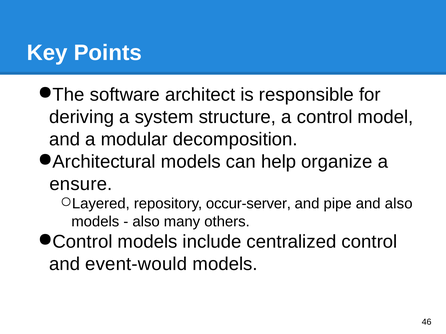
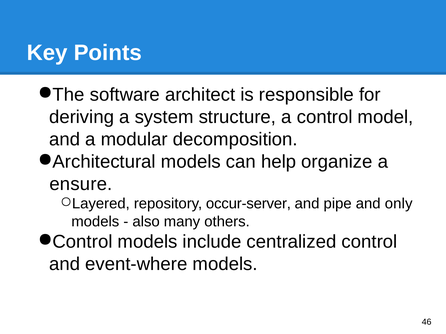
and also: also -> only
event-would: event-would -> event-where
